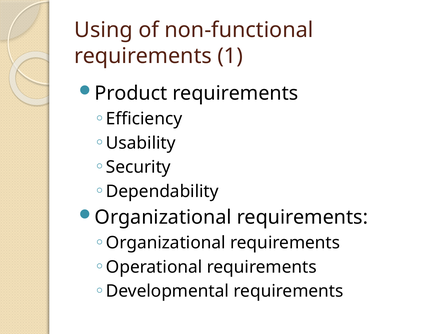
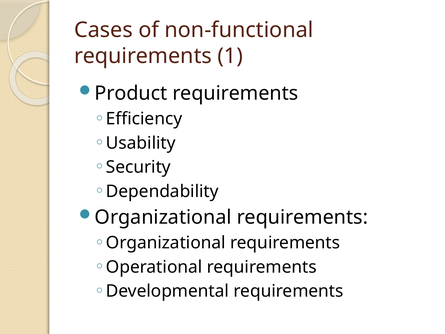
Using: Using -> Cases
